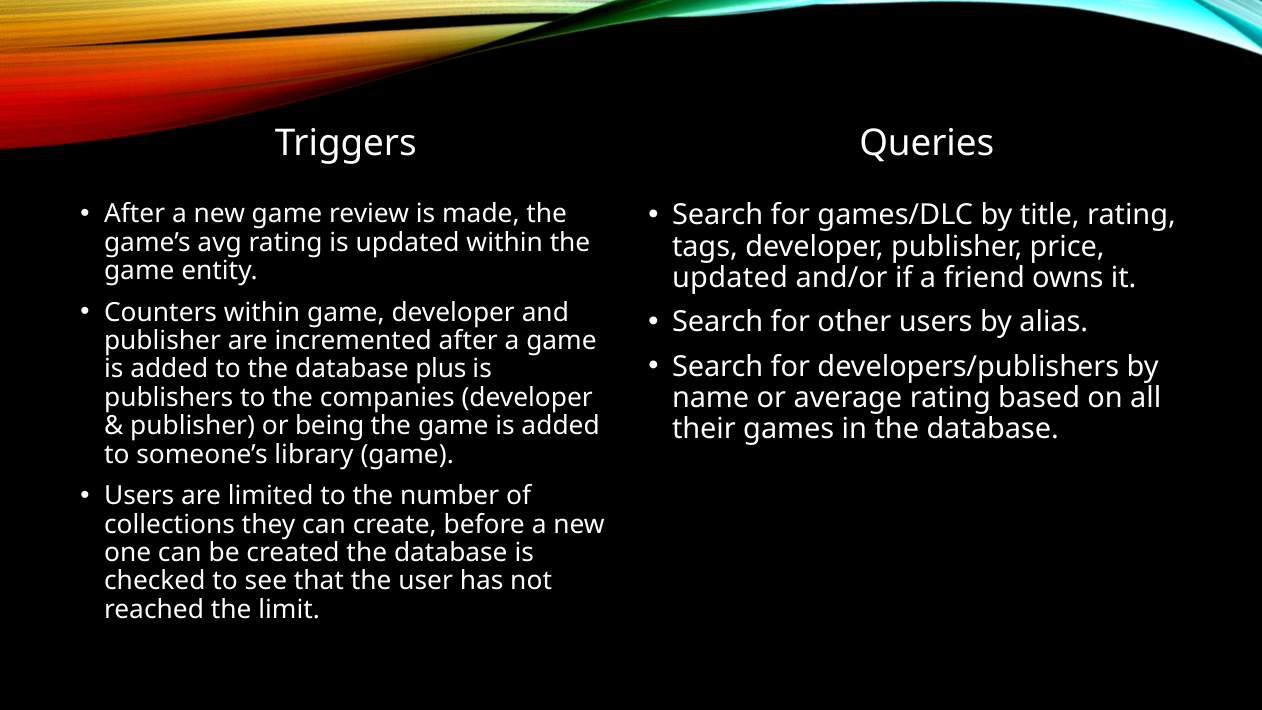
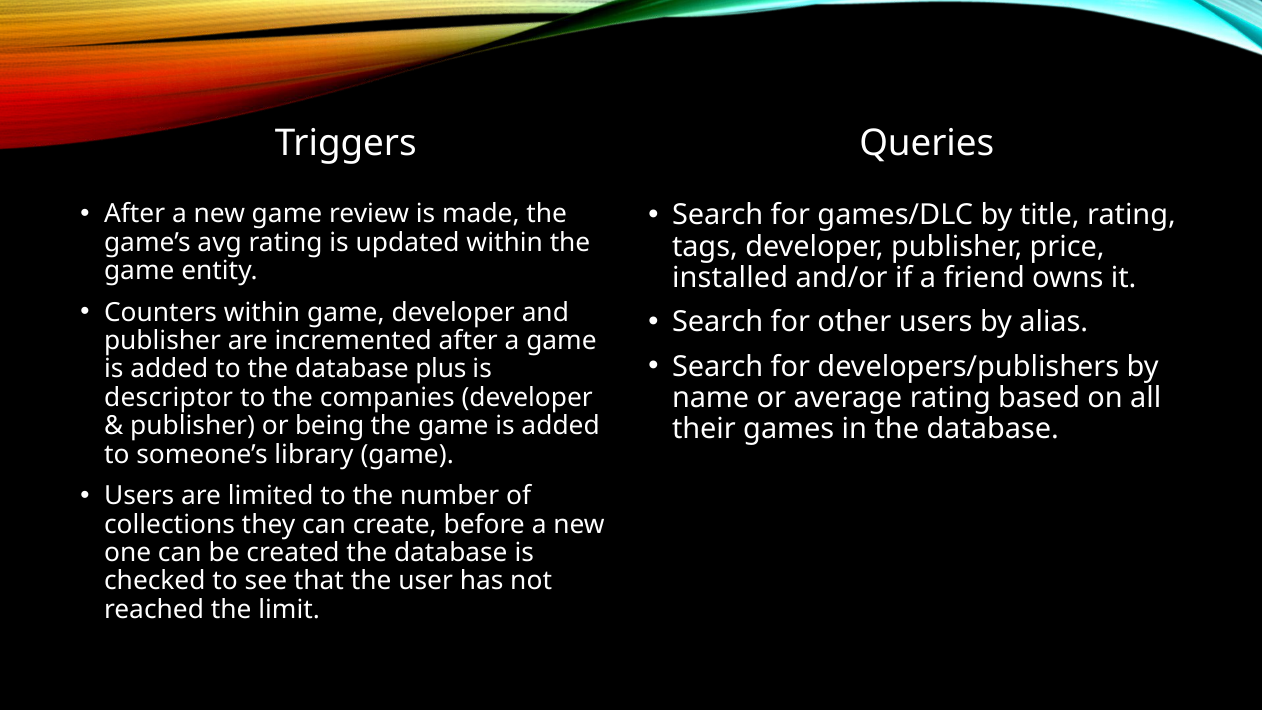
updated at (730, 278): updated -> installed
publishers: publishers -> descriptor
